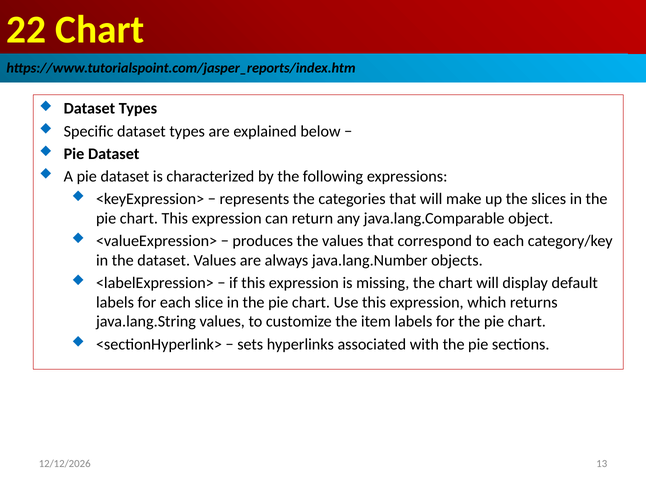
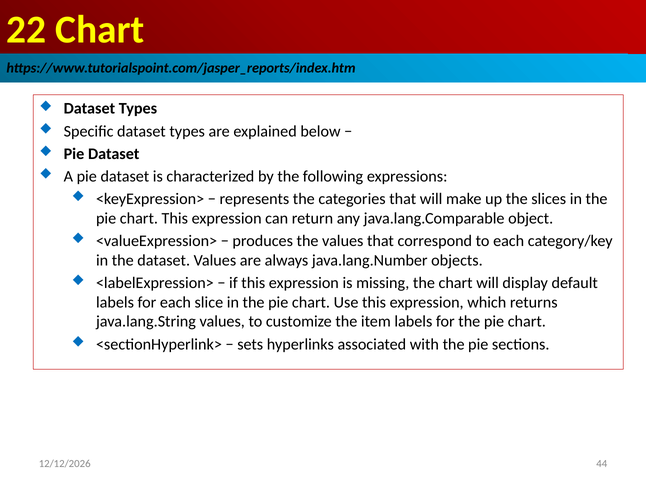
13: 13 -> 44
